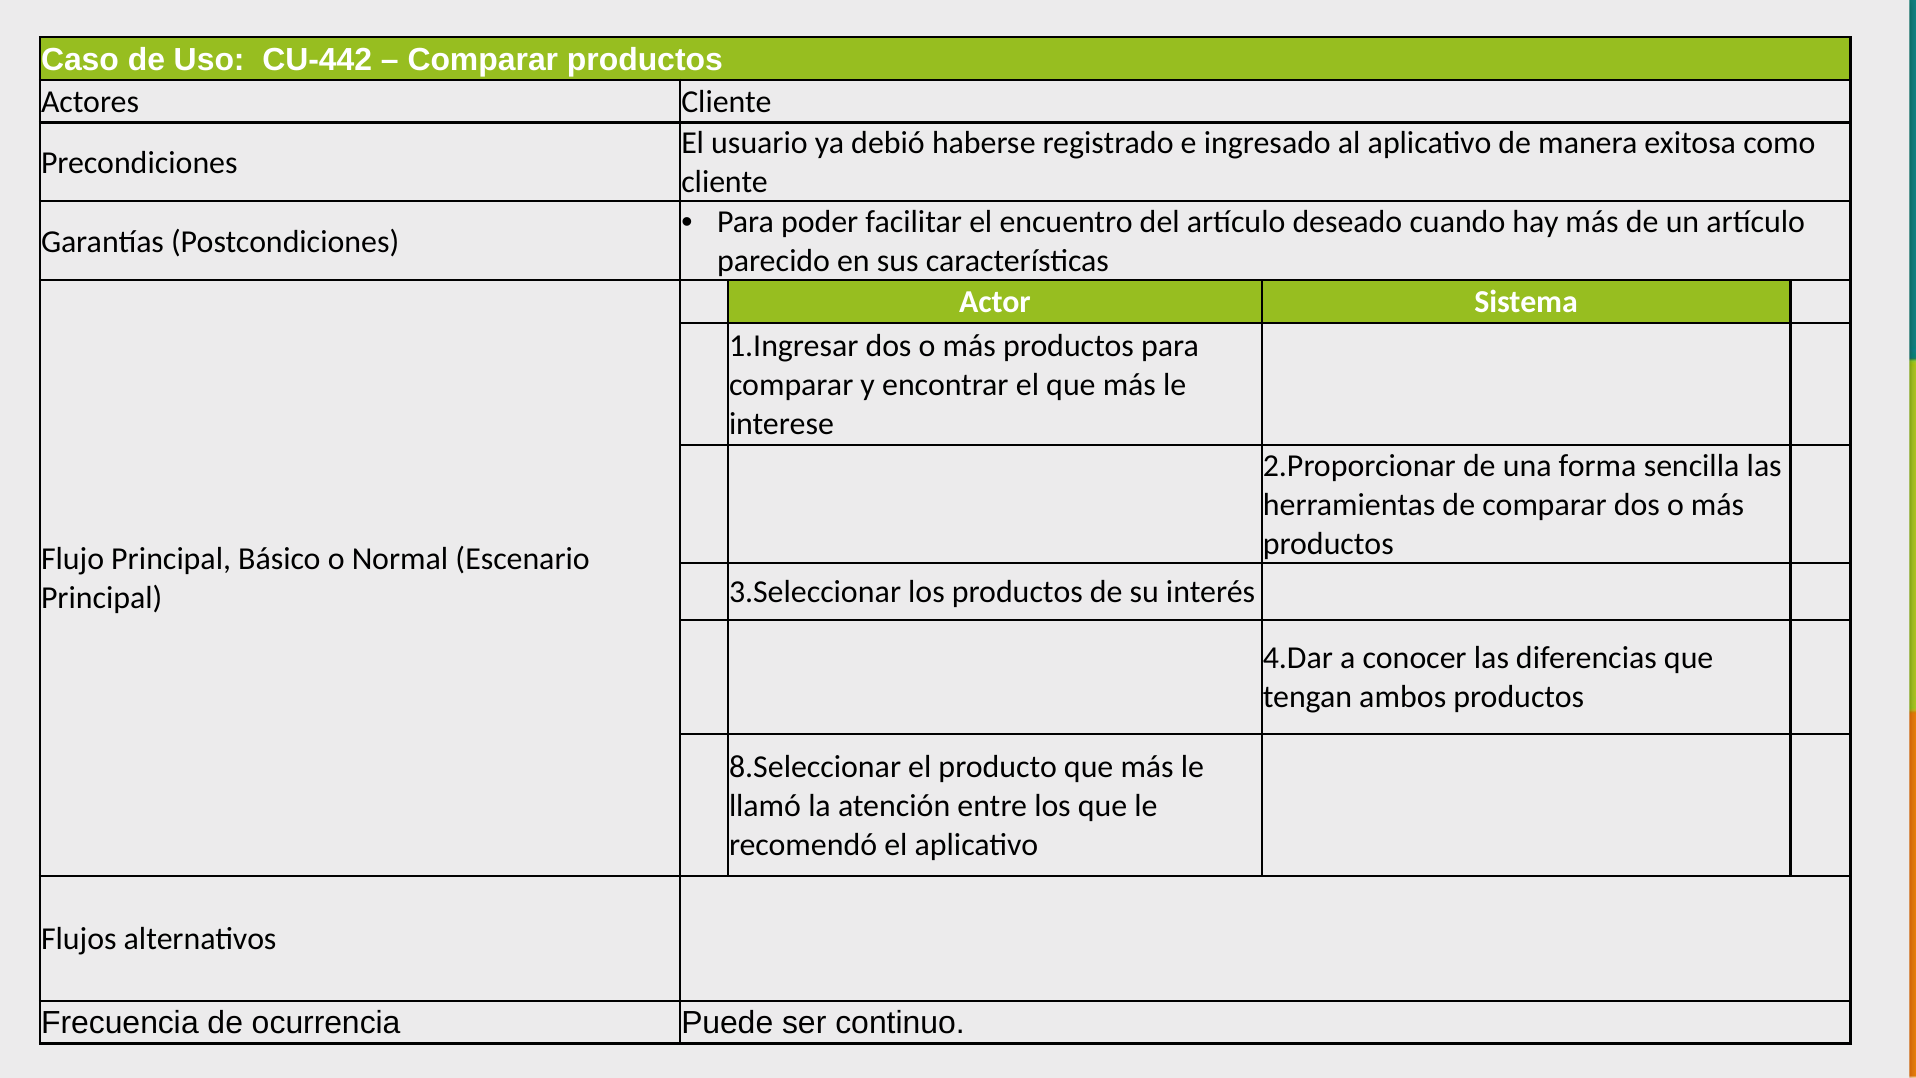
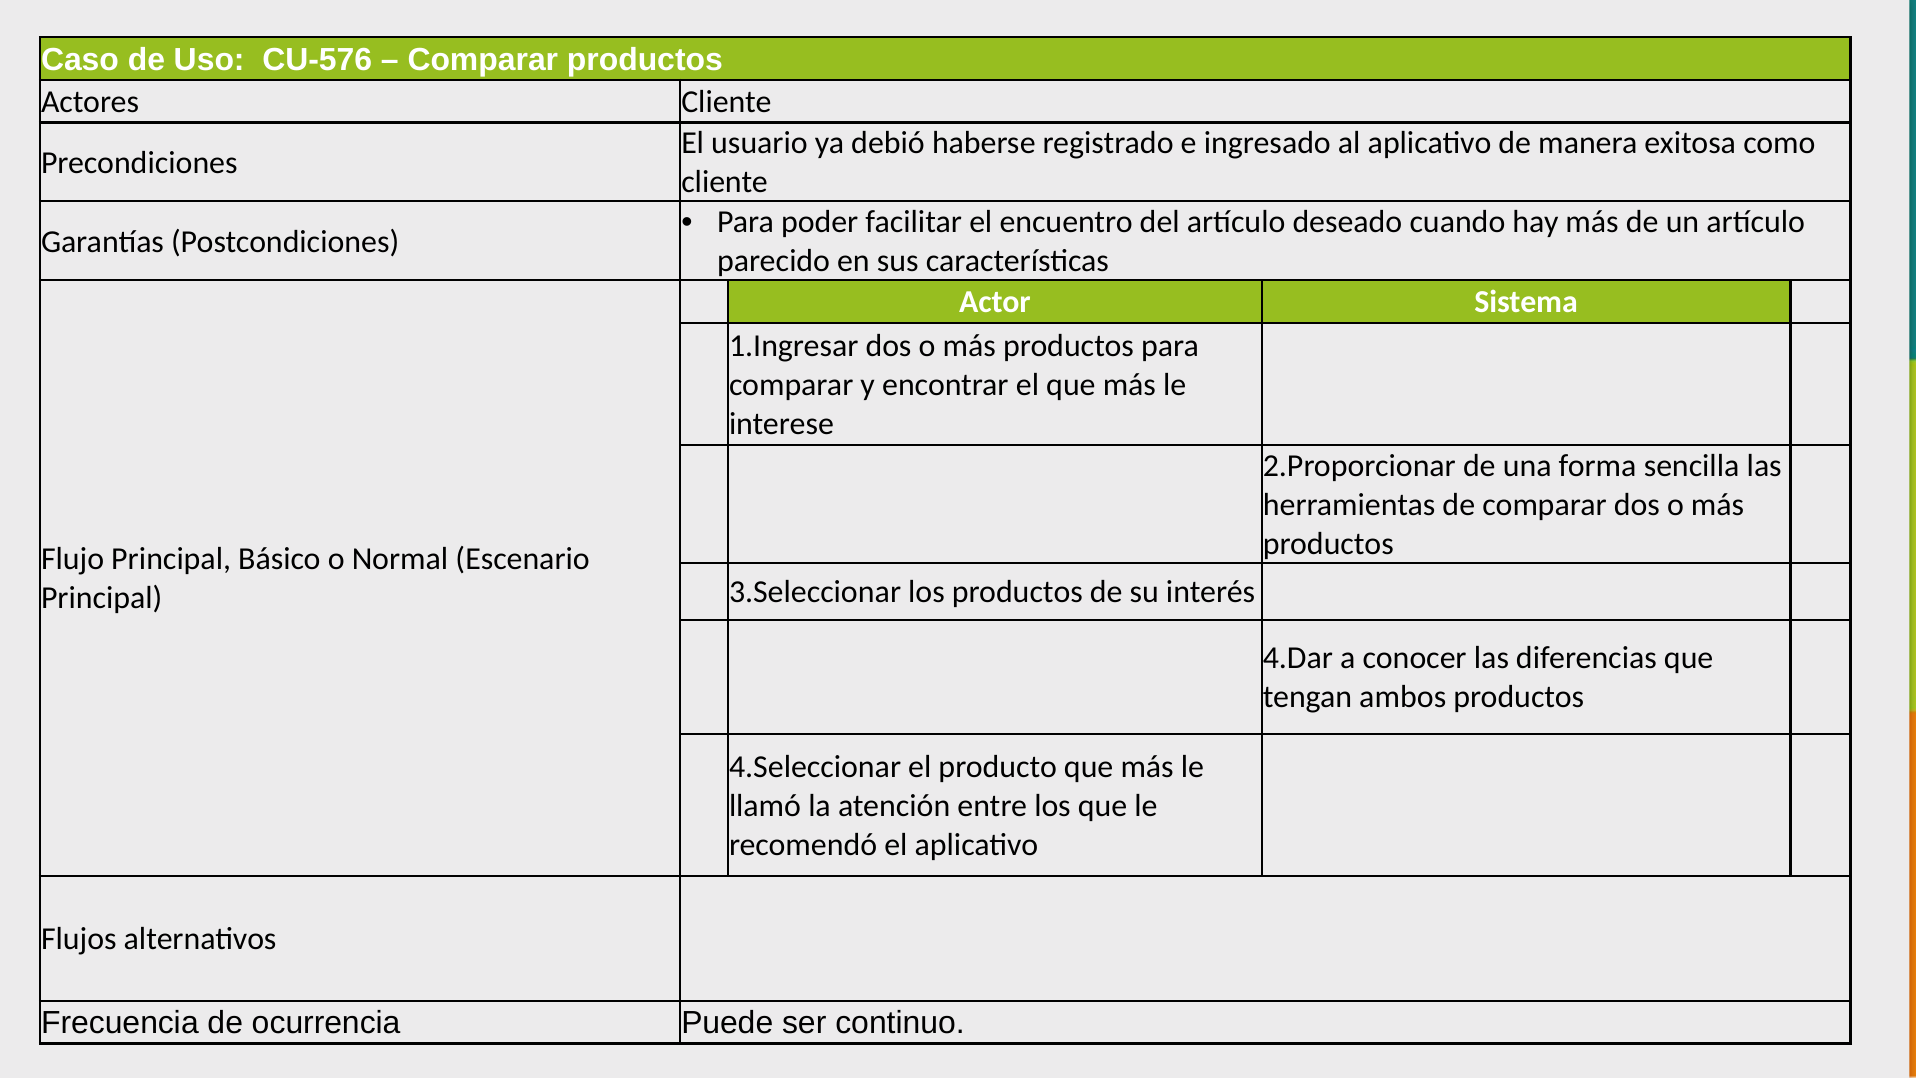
CU-442: CU-442 -> CU-576
8.Seleccionar: 8.Seleccionar -> 4.Seleccionar
